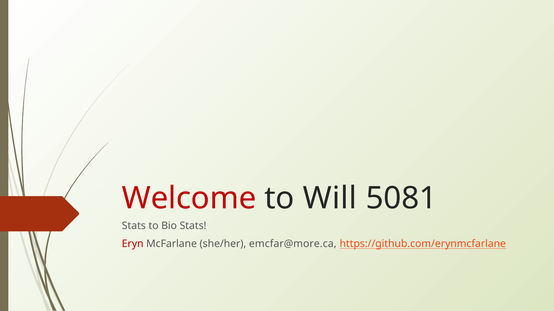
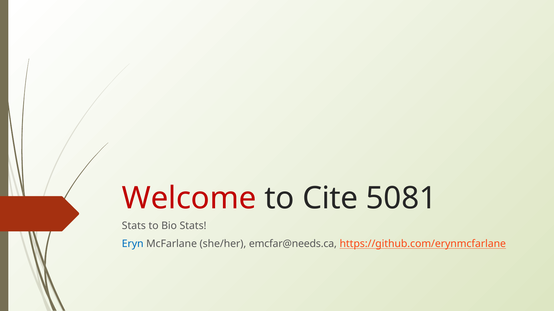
Will: Will -> Cite
Eryn colour: red -> blue
emcfar@more.ca: emcfar@more.ca -> emcfar@needs.ca
